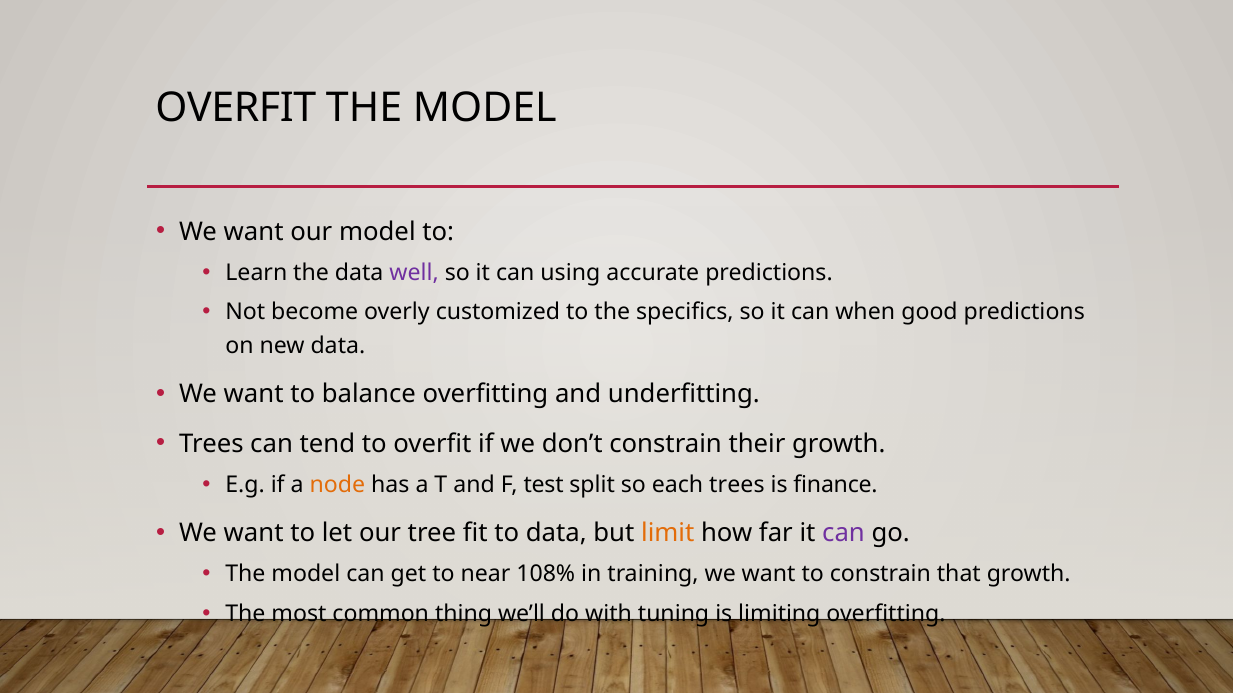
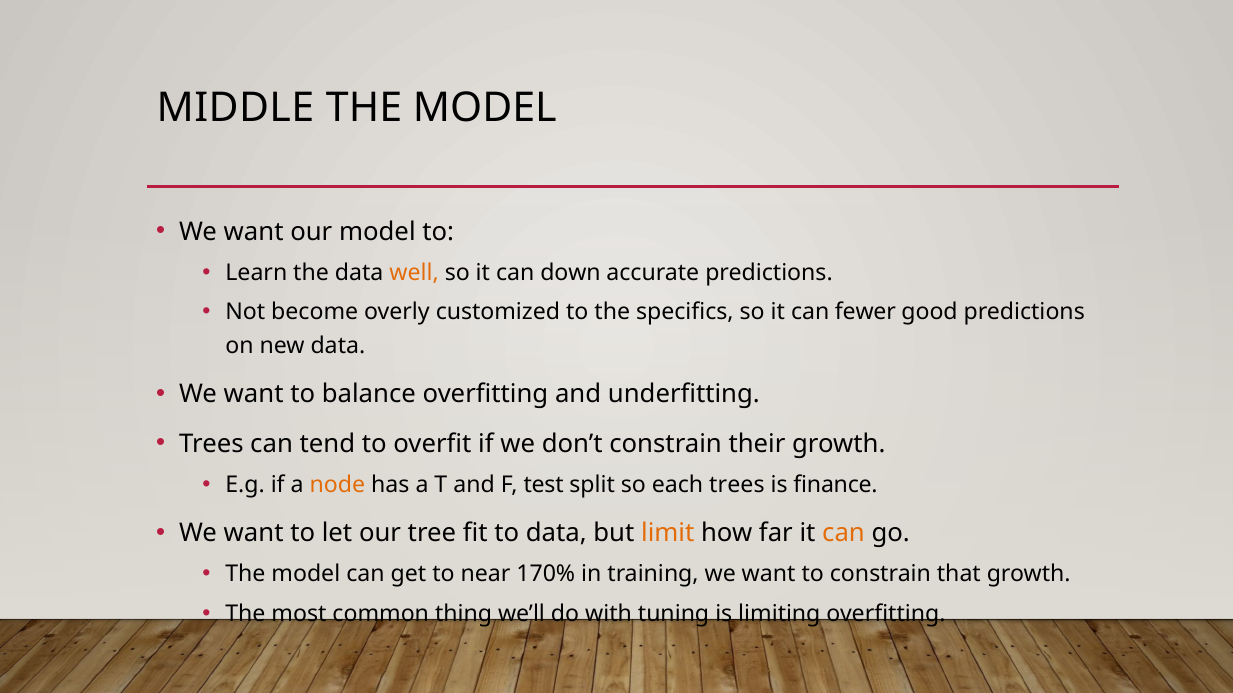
OVERFIT at (236, 108): OVERFIT -> MIDDLE
well colour: purple -> orange
using: using -> down
when: when -> fewer
can at (844, 534) colour: purple -> orange
108%: 108% -> 170%
